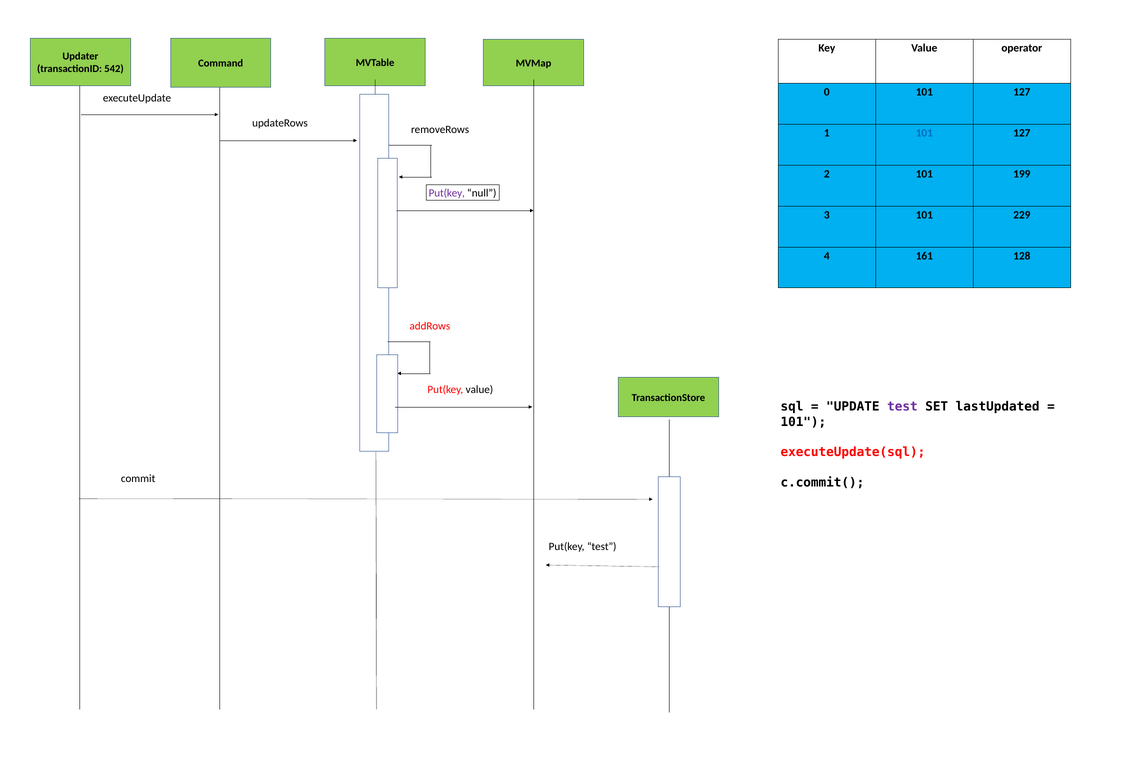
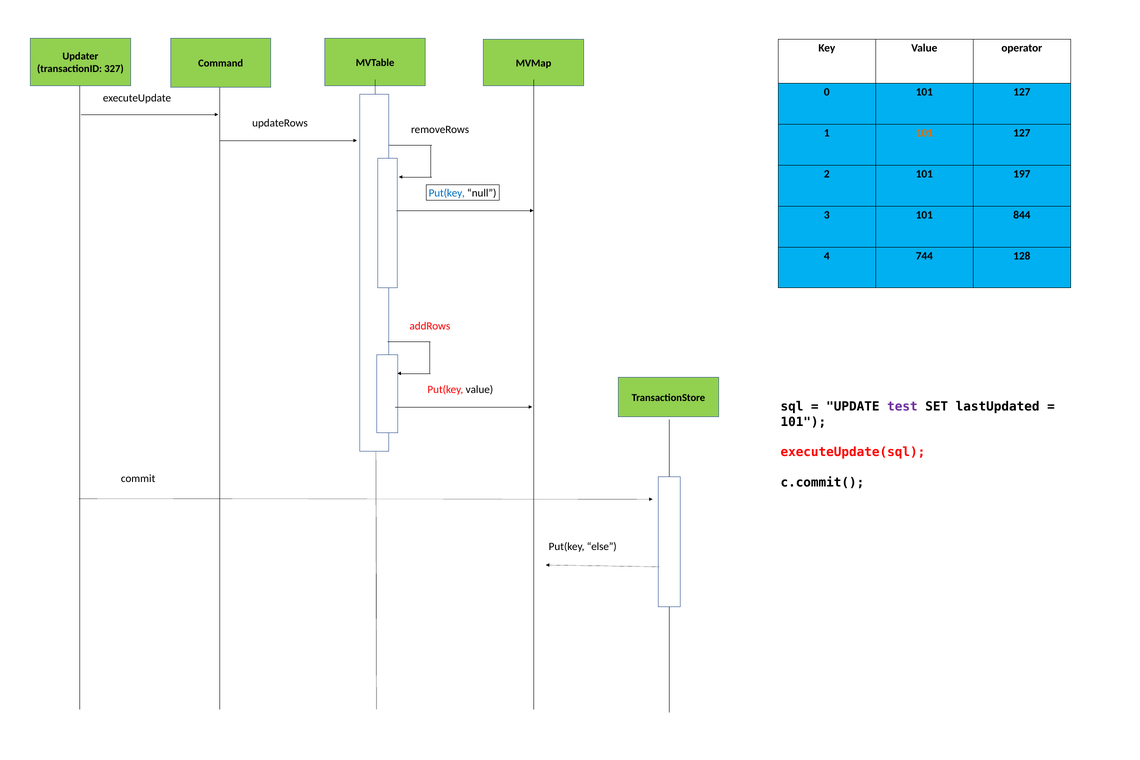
542: 542 -> 327
101 at (924, 133) colour: blue -> orange
199: 199 -> 197
Put(key at (447, 193) colour: purple -> blue
229: 229 -> 844
161: 161 -> 744
Put(key test: test -> else
